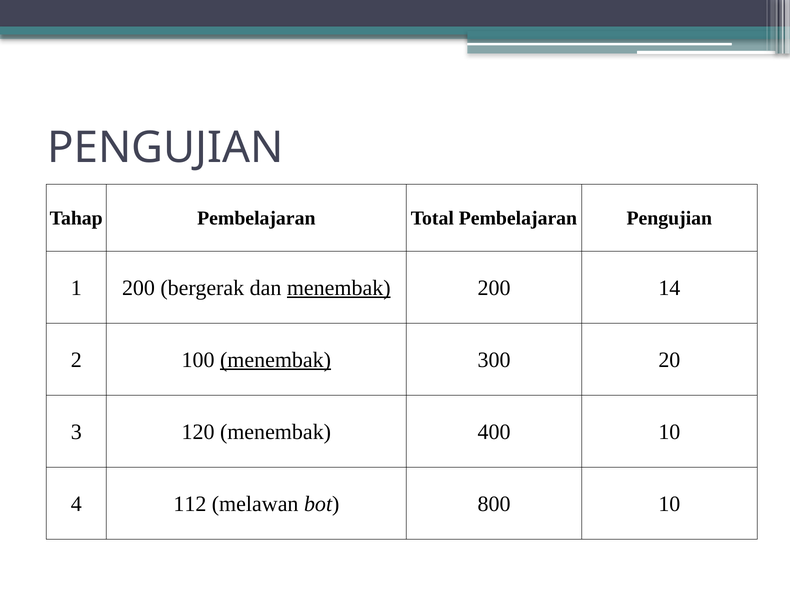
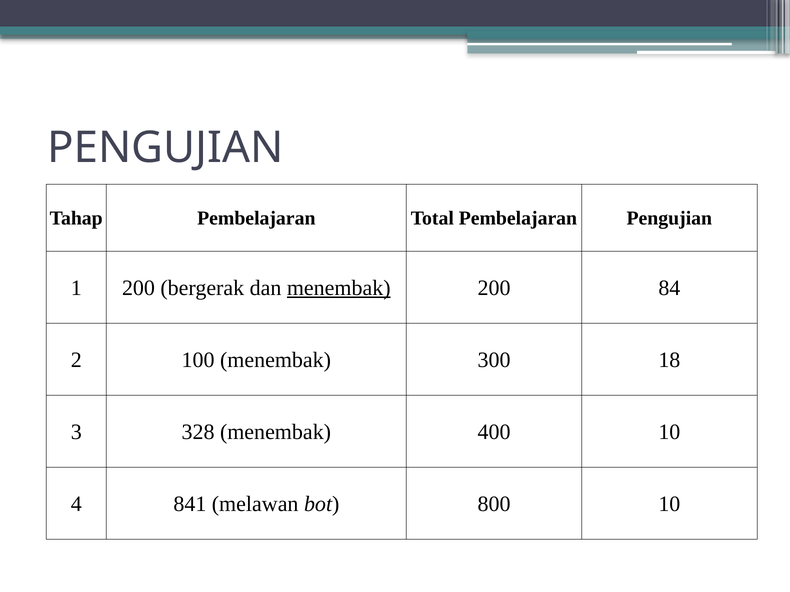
14: 14 -> 84
menembak at (276, 360) underline: present -> none
20: 20 -> 18
120: 120 -> 328
112: 112 -> 841
